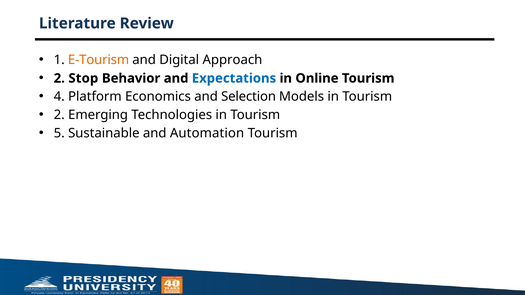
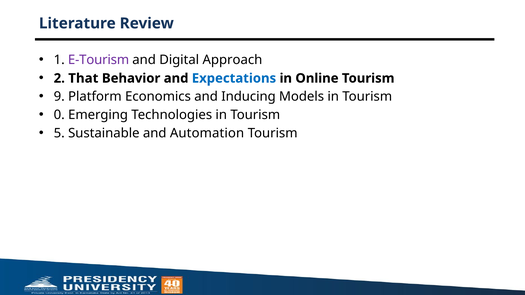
E-Tourism colour: orange -> purple
Stop: Stop -> That
4: 4 -> 9
Selection: Selection -> Inducing
2 at (59, 115): 2 -> 0
